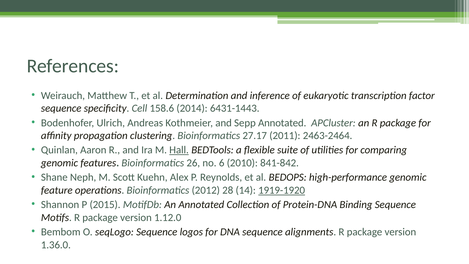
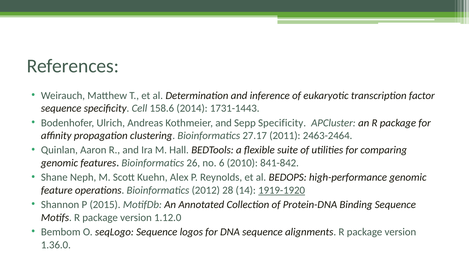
6431-1443: 6431-1443 -> 1731-1443
Sepp Annotated: Annotated -> Specificity
Hall underline: present -> none
